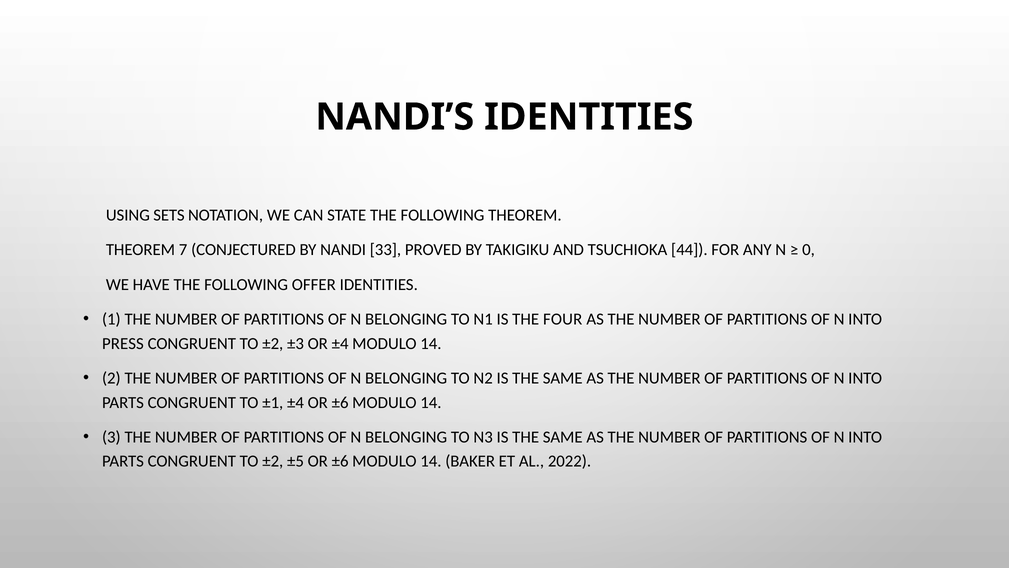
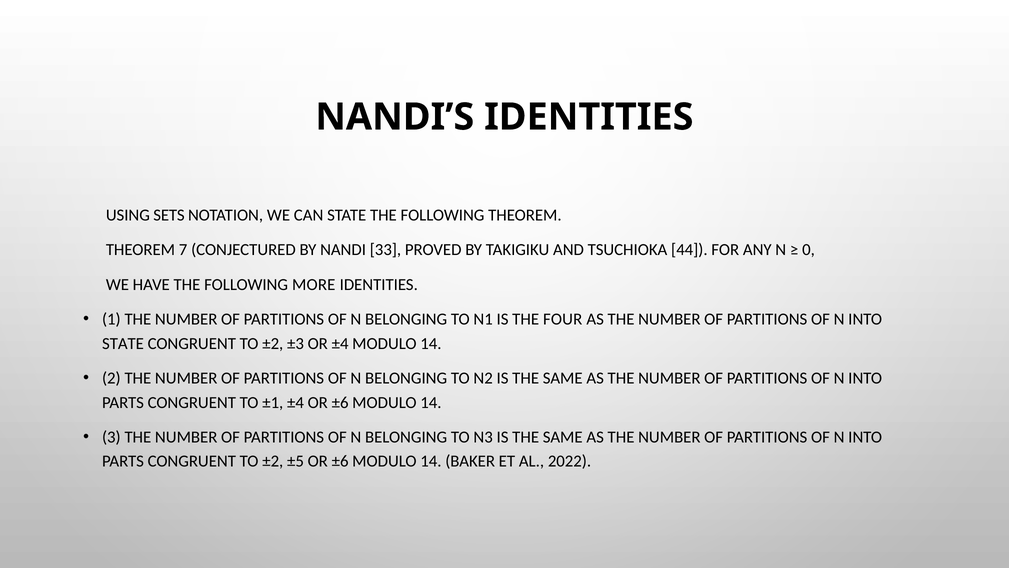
OFFER: OFFER -> MORE
PRESS at (123, 343): PRESS -> STATE
